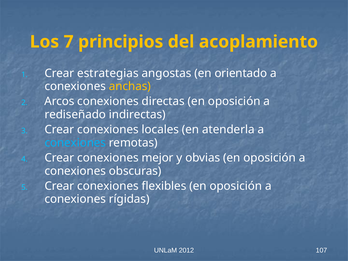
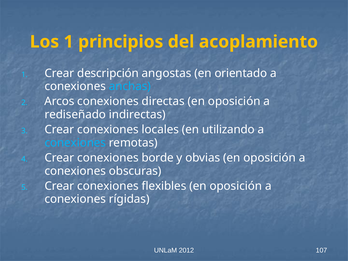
Los 7: 7 -> 1
estrategias: estrategias -> descripción
anchas colour: yellow -> light blue
atenderla: atenderla -> utilizando
mejor: mejor -> borde
